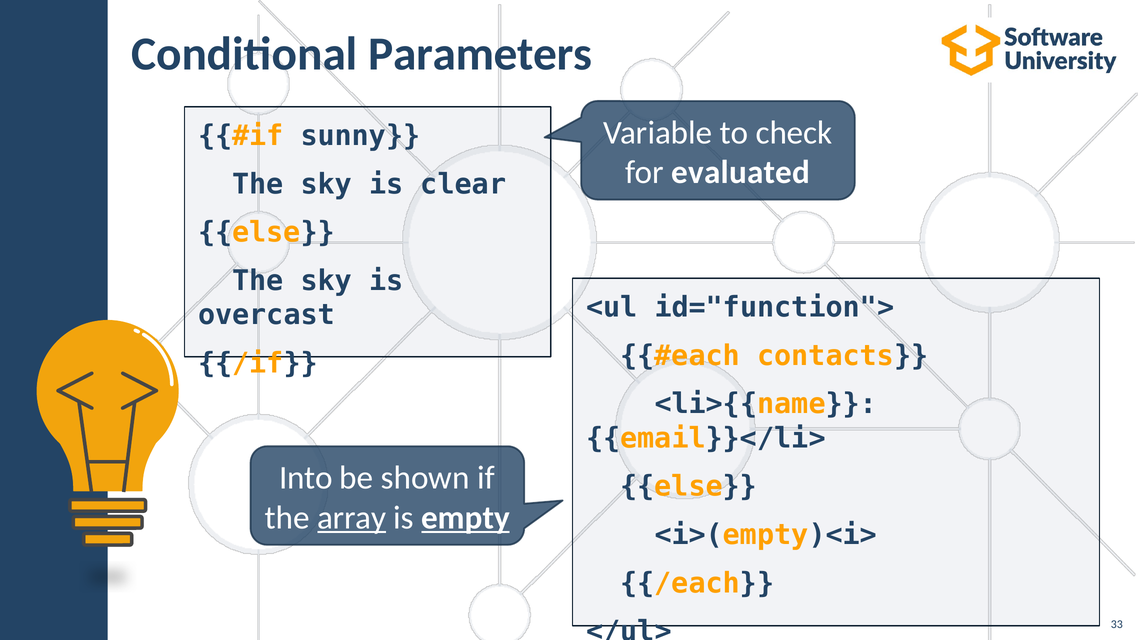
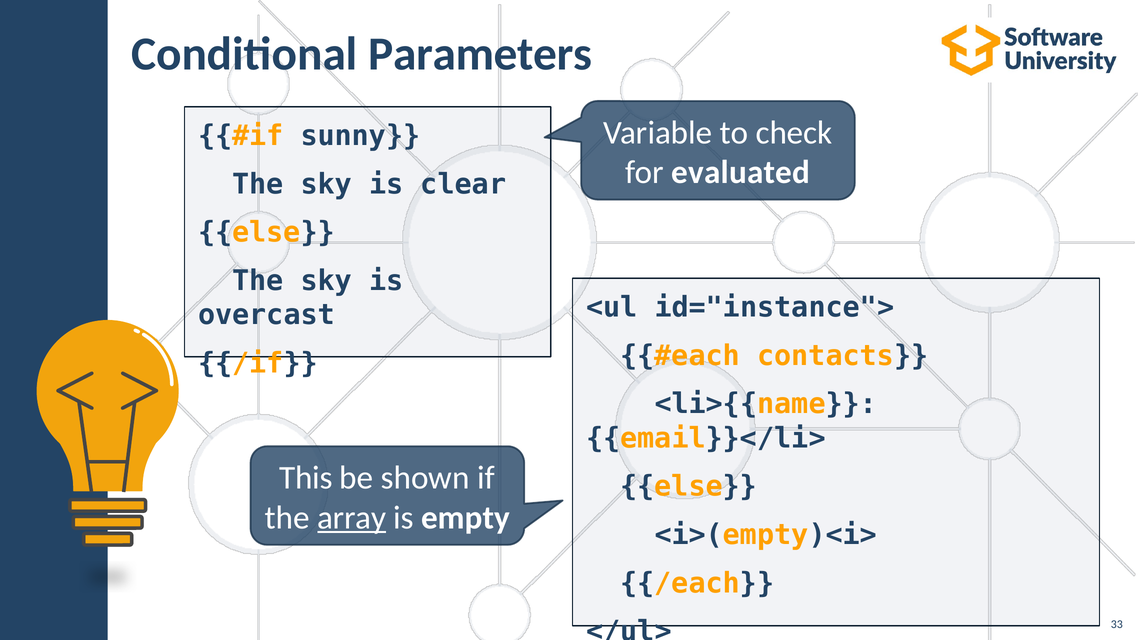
id="function">: id="function"> -> id="instance">
Into: Into -> This
empty underline: present -> none
